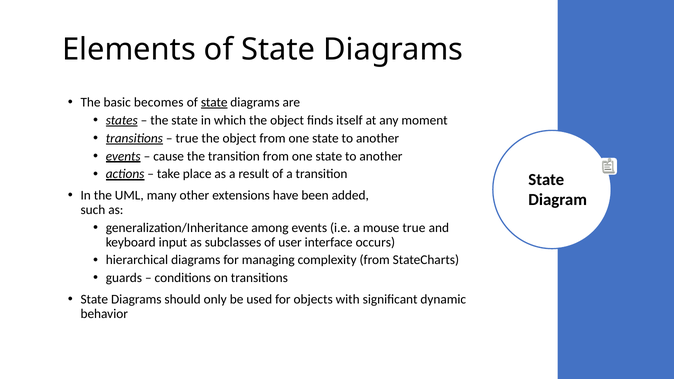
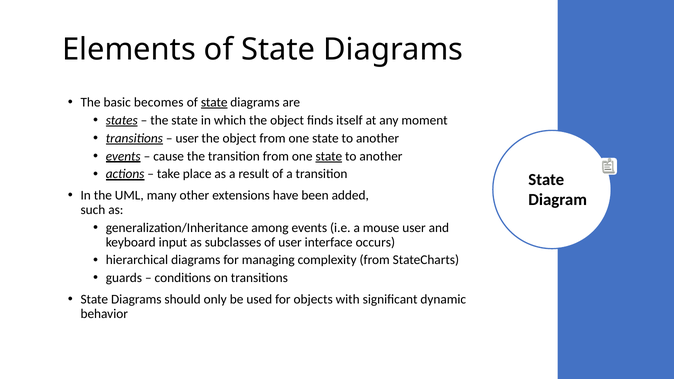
true at (187, 138): true -> user
state at (329, 156) underline: none -> present
mouse true: true -> user
